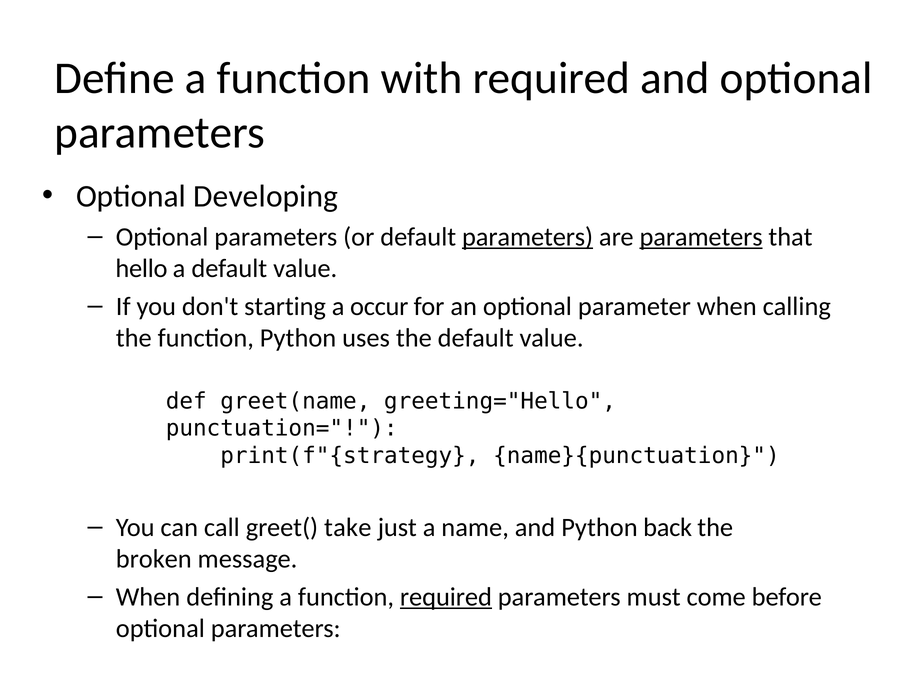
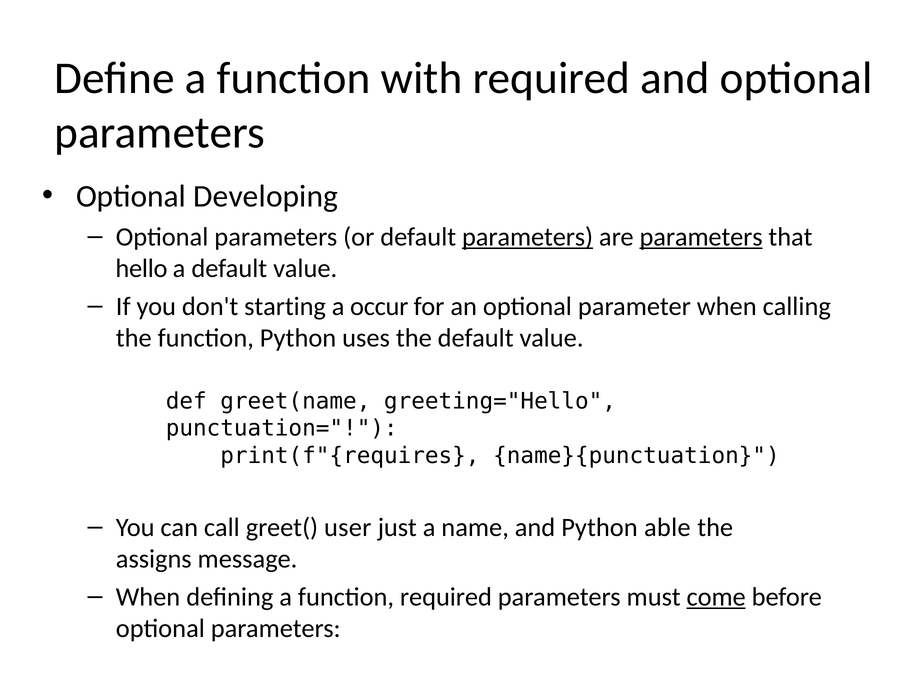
print(f"{strategy: print(f"{strategy -> print(f"{requires
take: take -> user
back: back -> able
broken: broken -> assigns
required at (446, 596) underline: present -> none
come underline: none -> present
